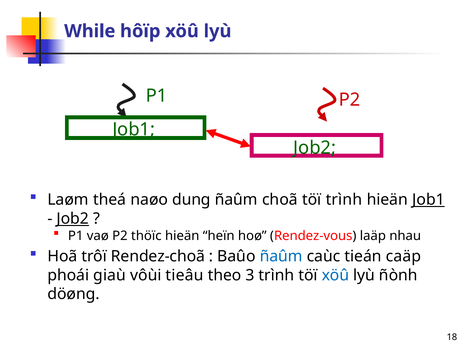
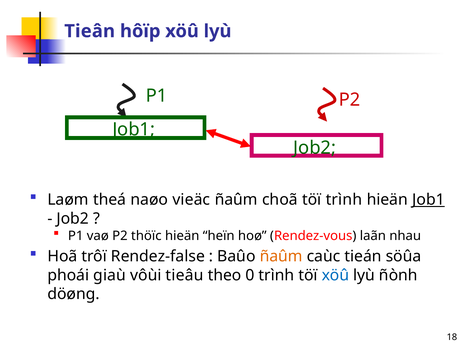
While: While -> Tieân
dung: dung -> vieäc
Job2 at (73, 219) underline: present -> none
laäp: laäp -> laãn
Rendez-choã: Rendez-choã -> Rendez-false
ñaûm at (281, 256) colour: blue -> orange
caäp: caäp -> söûa
3: 3 -> 0
